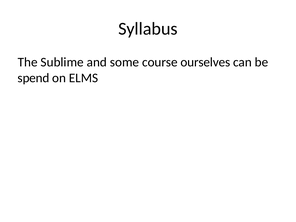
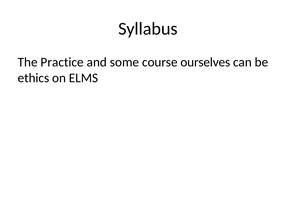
Sublime: Sublime -> Practice
spend: spend -> ethics
